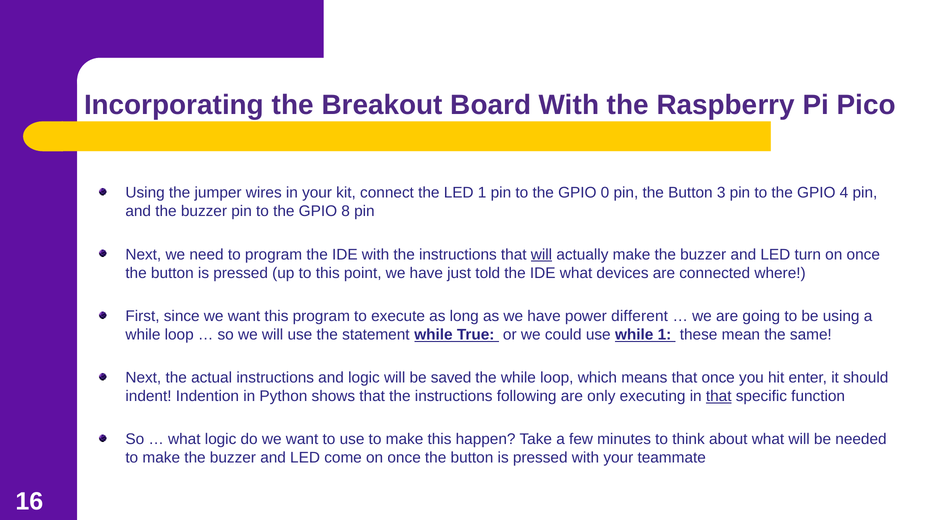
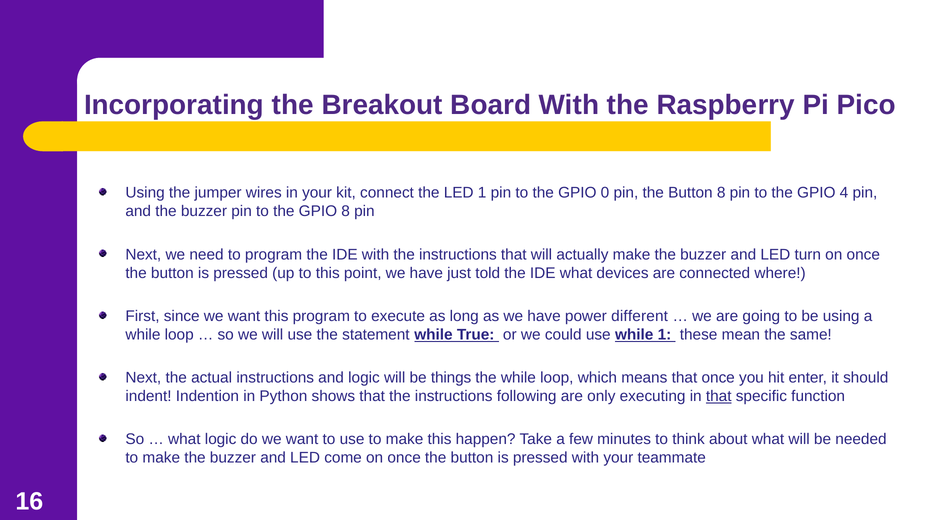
Button 3: 3 -> 8
will at (541, 255) underline: present -> none
saved: saved -> things
